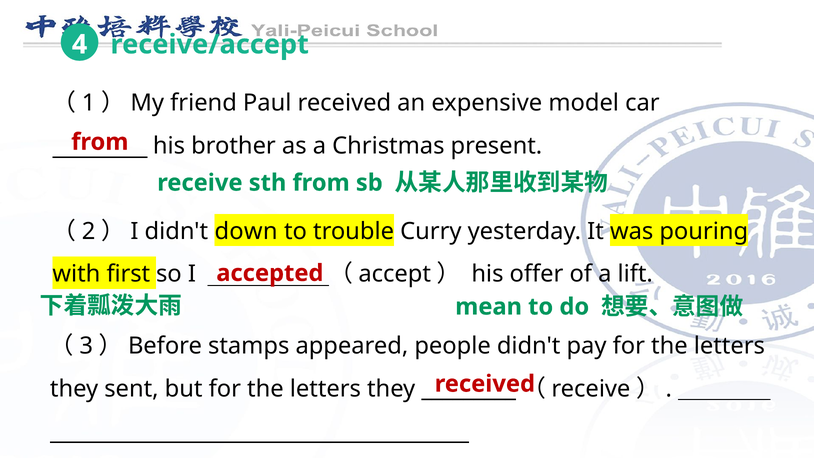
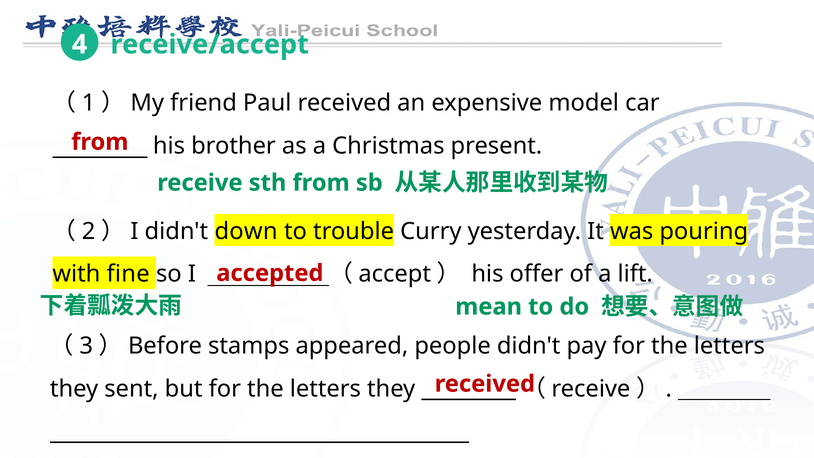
first: first -> fine
